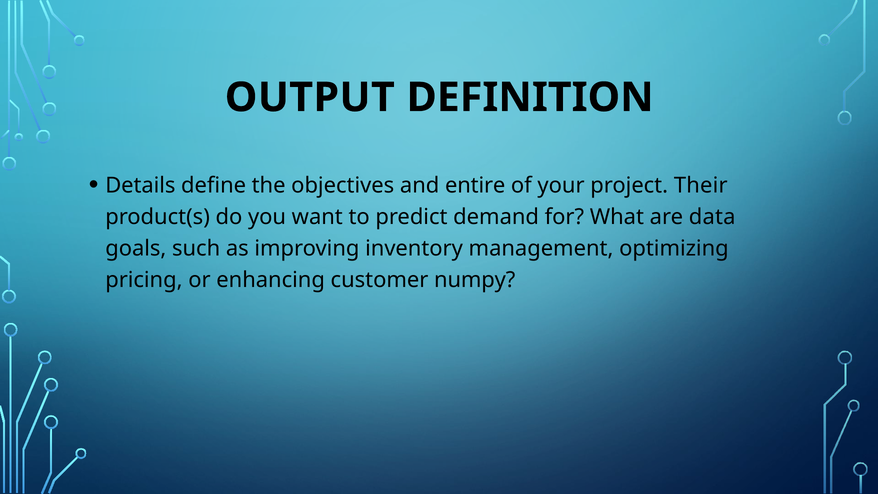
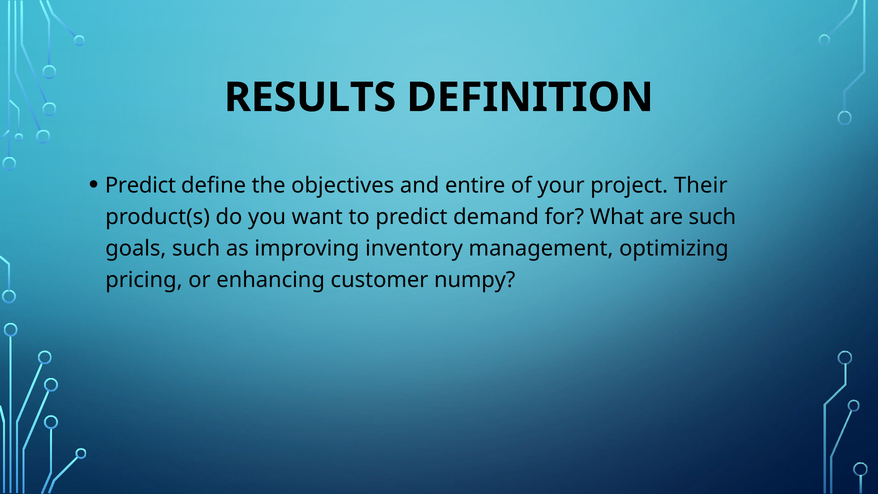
OUTPUT: OUTPUT -> RESULTS
Details at (140, 185): Details -> Predict
are data: data -> such
